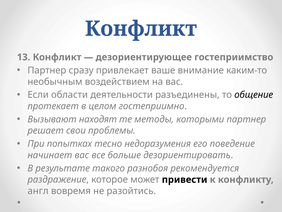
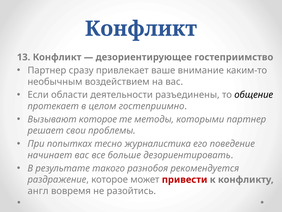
Вызывают находят: находят -> которое
недоразумения: недоразумения -> журналистика
привести colour: black -> red
